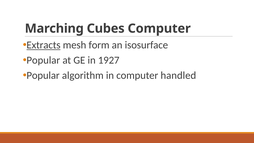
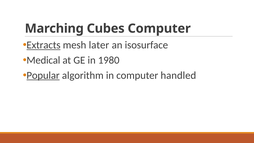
form: form -> later
Popular at (43, 60): Popular -> Medical
1927: 1927 -> 1980
Popular at (43, 75) underline: none -> present
